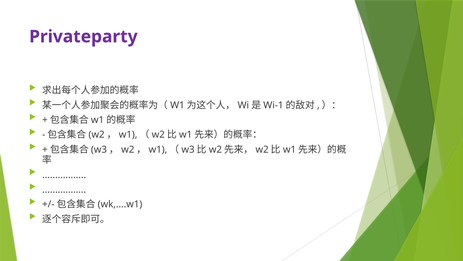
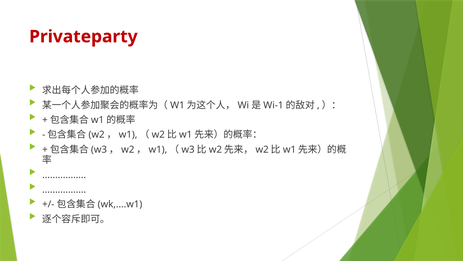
Privateparty colour: purple -> red
